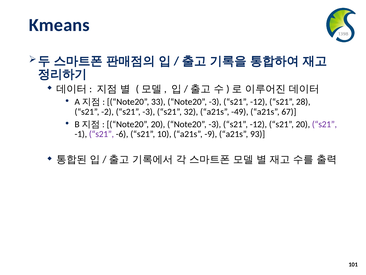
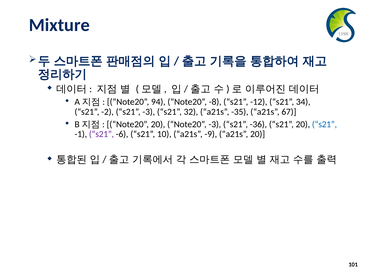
Kmeans: Kmeans -> Mixture
33: 33 -> 94
-3 at (215, 102): -3 -> -8
28: 28 -> 34
-49: -49 -> -35
-12 at (258, 124): -12 -> -36
s21 at (324, 124) colour: purple -> blue
a21s 93: 93 -> 20
